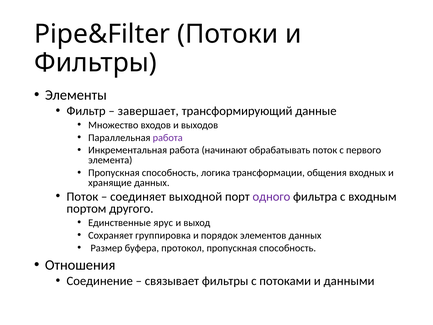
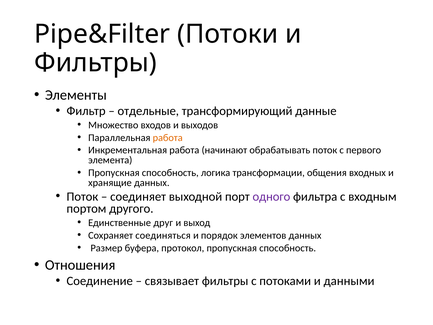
завершает: завершает -> отдельные
работа at (168, 138) colour: purple -> orange
ярус: ярус -> друг
группировка: группировка -> соединяться
